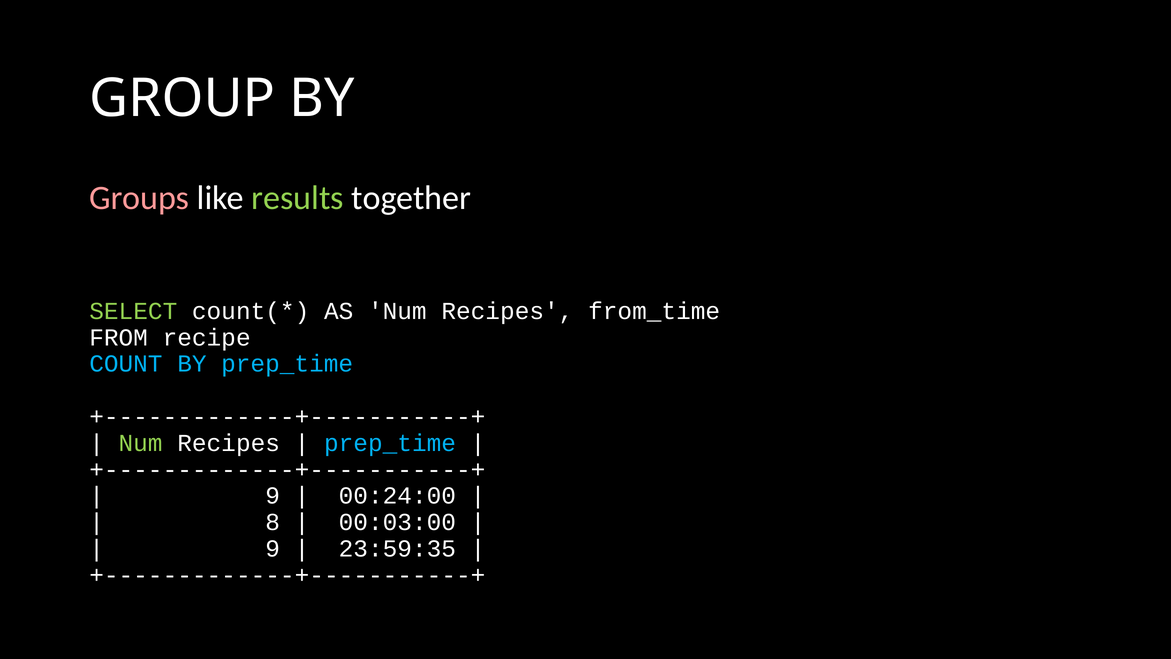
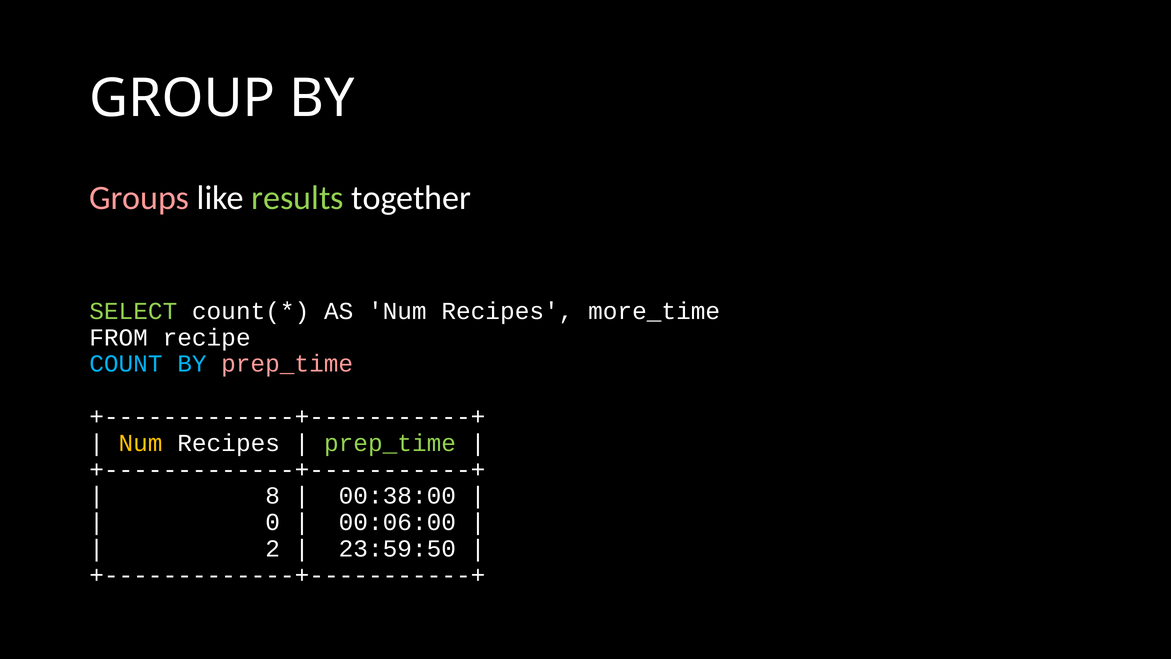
from_time: from_time -> more_time
prep_time at (287, 364) colour: light blue -> pink
Num at (141, 443) colour: light green -> yellow
prep_time at (390, 443) colour: light blue -> light green
9 at (273, 496): 9 -> 8
00:24:00: 00:24:00 -> 00:38:00
8: 8 -> 0
00:03:00: 00:03:00 -> 00:06:00
9 at (273, 548): 9 -> 2
23:59:35: 23:59:35 -> 23:59:50
